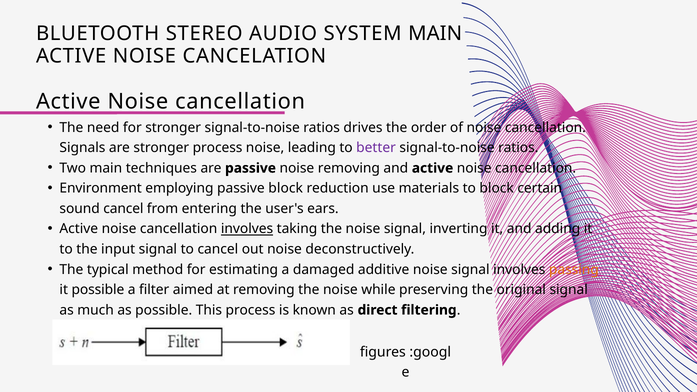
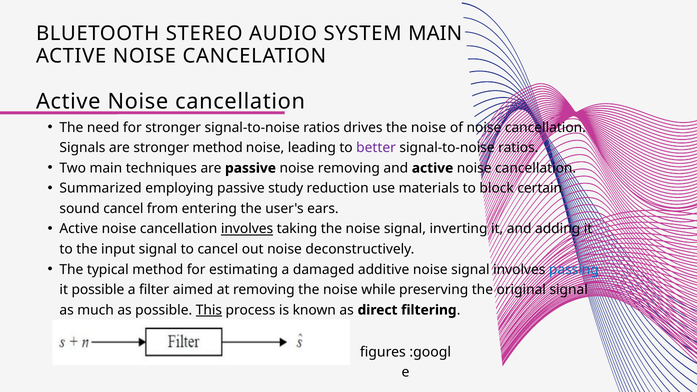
drives the order: order -> noise
stronger process: process -> method
Environment: Environment -> Summarized
passive block: block -> study
passing colour: orange -> blue
This underline: none -> present
